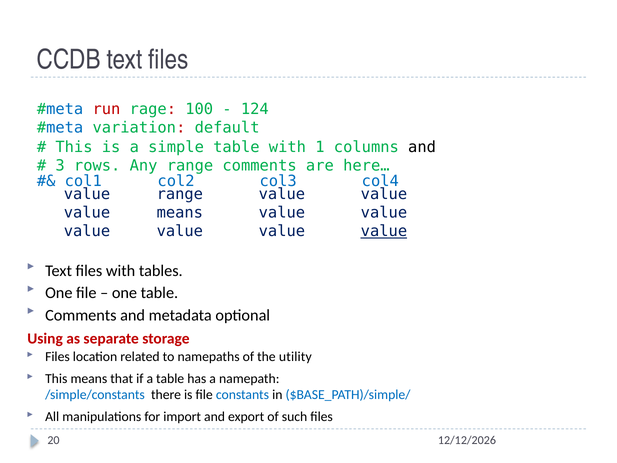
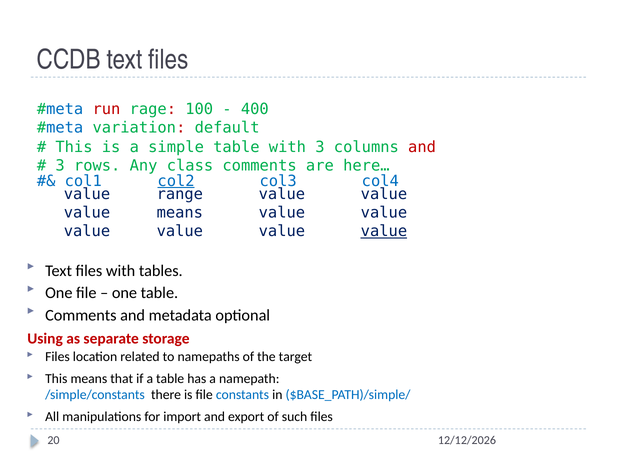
124: 124 -> 400
with 1: 1 -> 3
and at (422, 147) colour: black -> red
Any range: range -> class
col2 underline: none -> present
utility: utility -> target
